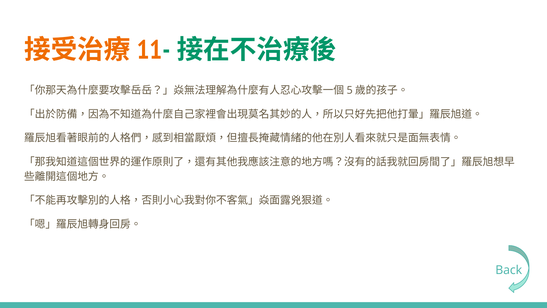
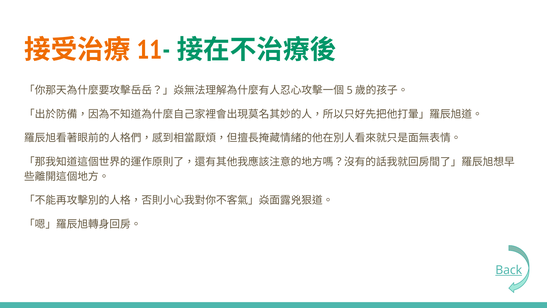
Back underline: none -> present
